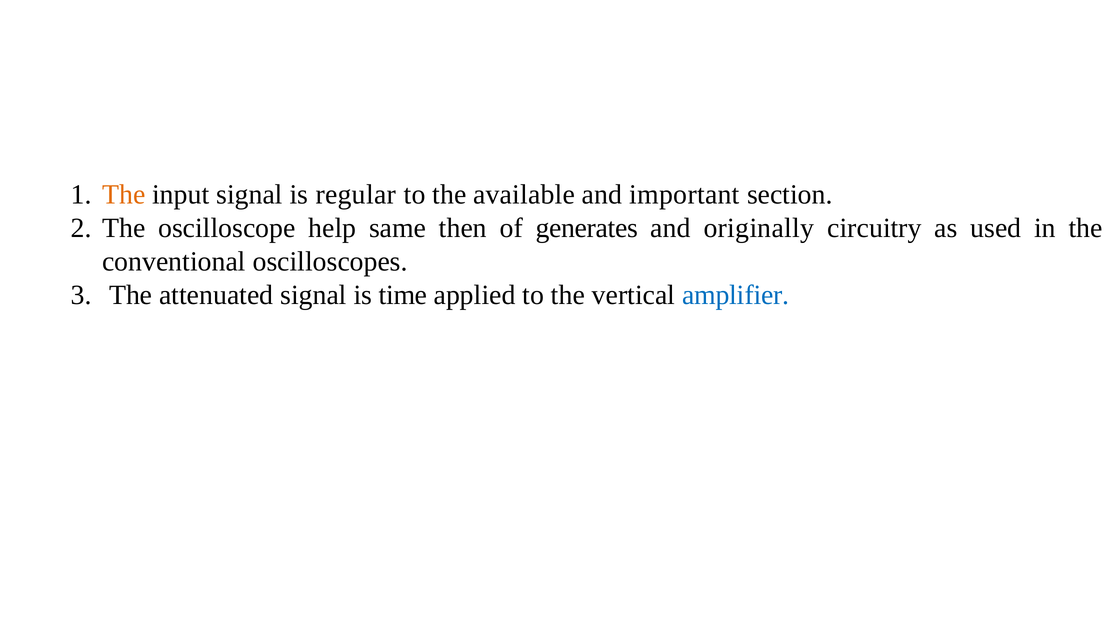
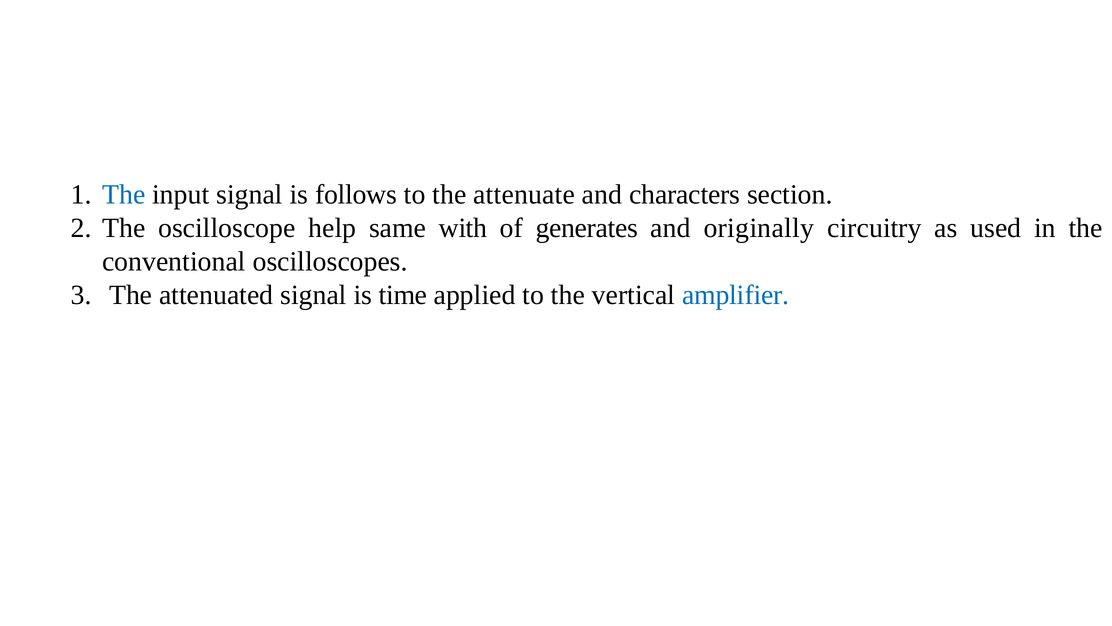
The at (124, 195) colour: orange -> blue
regular: regular -> follows
available: available -> attenuate
important: important -> characters
then: then -> with
